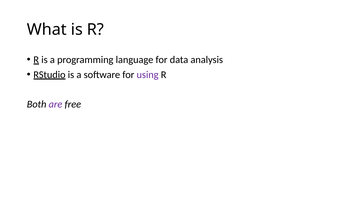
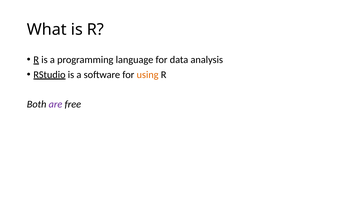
using colour: purple -> orange
